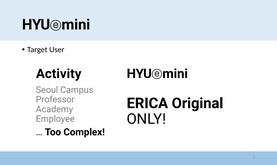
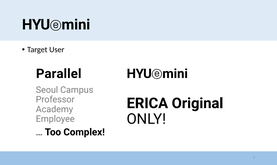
Activity: Activity -> Parallel
